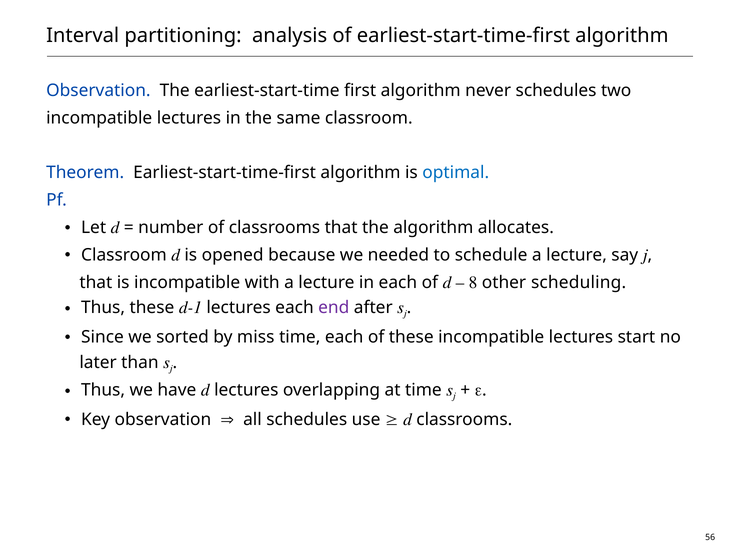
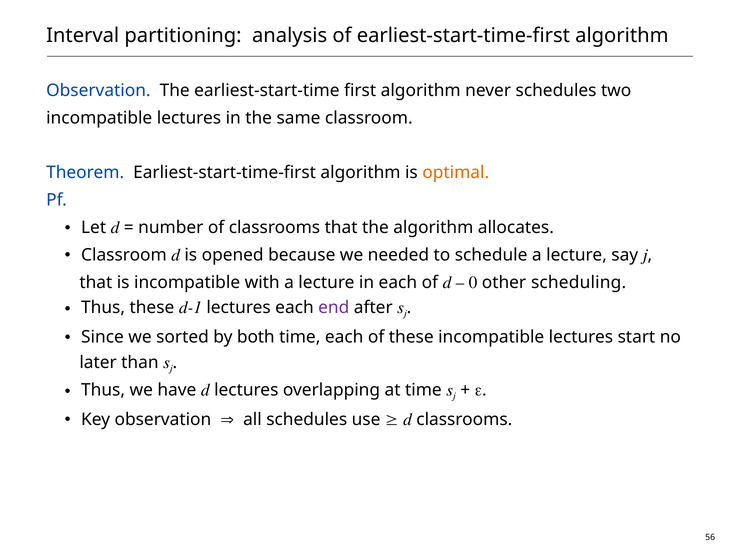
optimal colour: blue -> orange
8: 8 -> 0
miss: miss -> both
